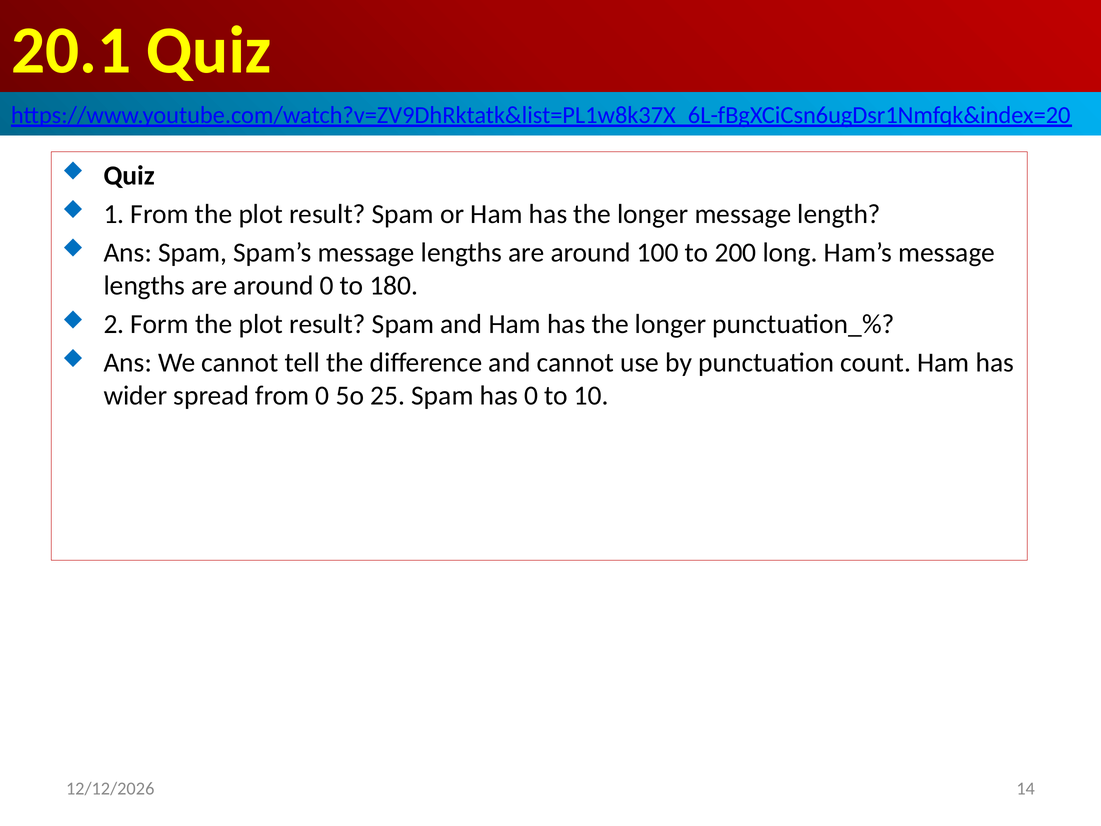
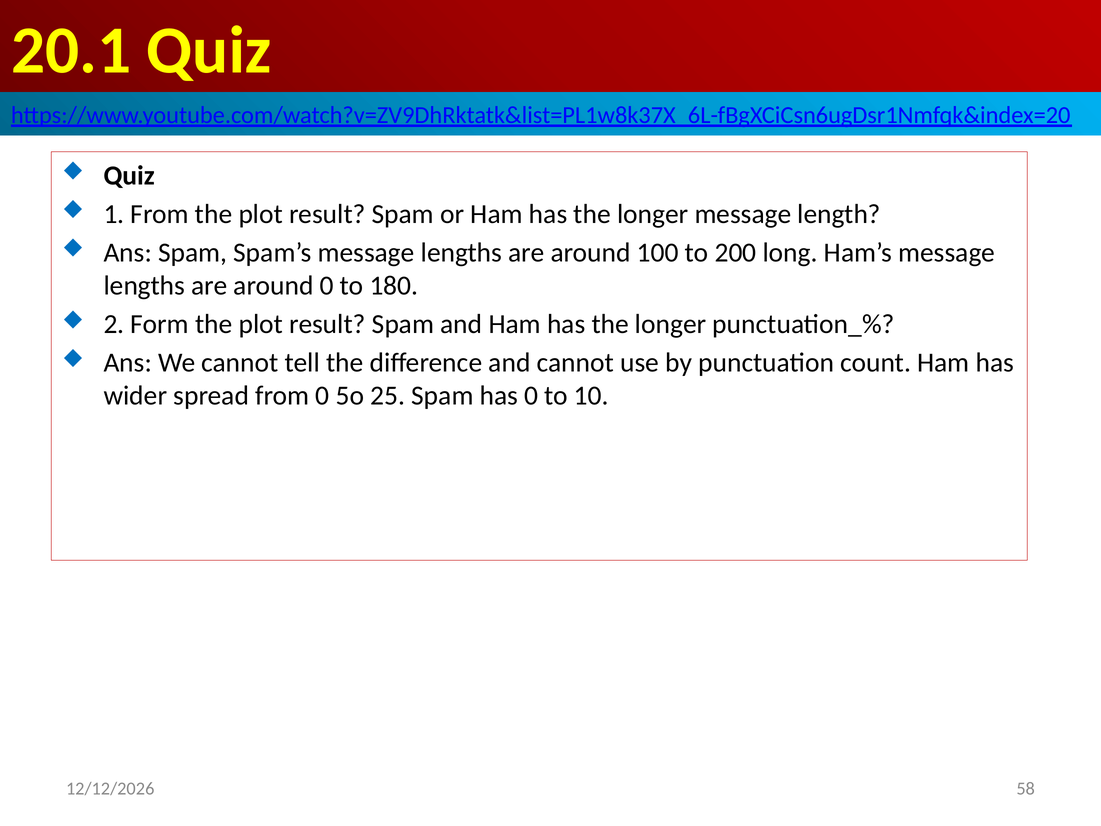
14: 14 -> 58
